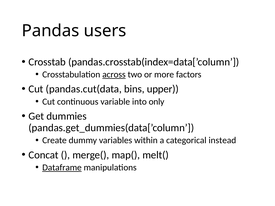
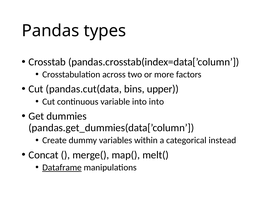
users: users -> types
across underline: present -> none
into only: only -> into
